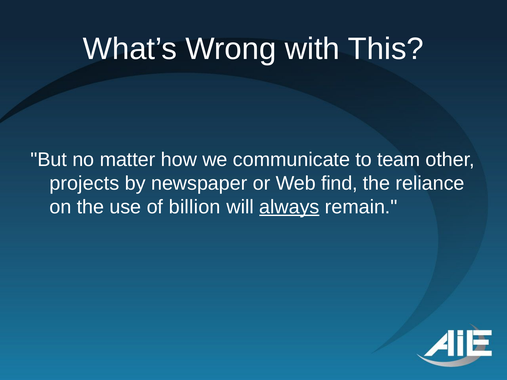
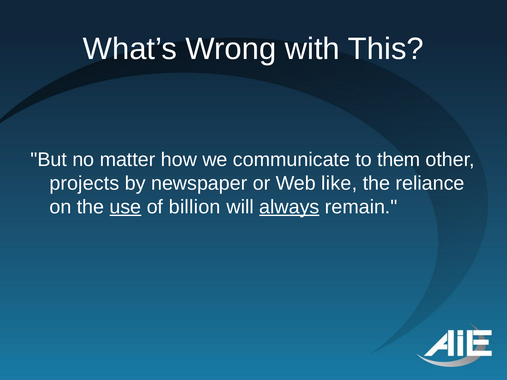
team: team -> them
find: find -> like
use underline: none -> present
